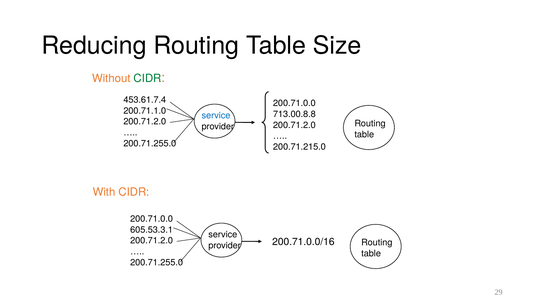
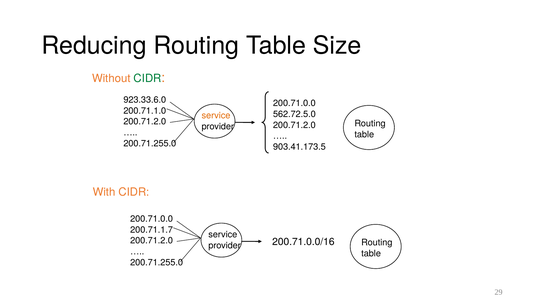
453.61.7.4: 453.61.7.4 -> 923.33.6.0
713.00.8.8: 713.00.8.8 -> 562.72.5.0
service at (216, 116) colour: blue -> orange
200.71.215.0: 200.71.215.0 -> 903.41.173.5
605.53.3.1: 605.53.3.1 -> 200.71.1.7
